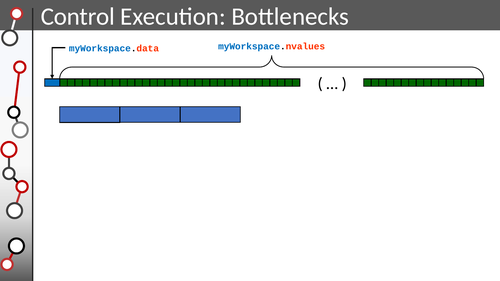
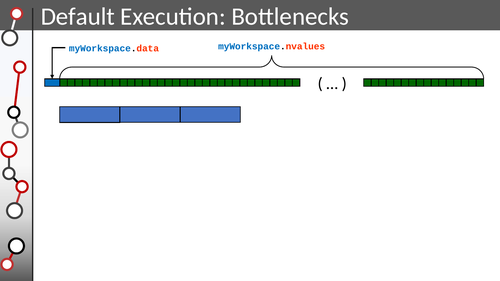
Control: Control -> Default
